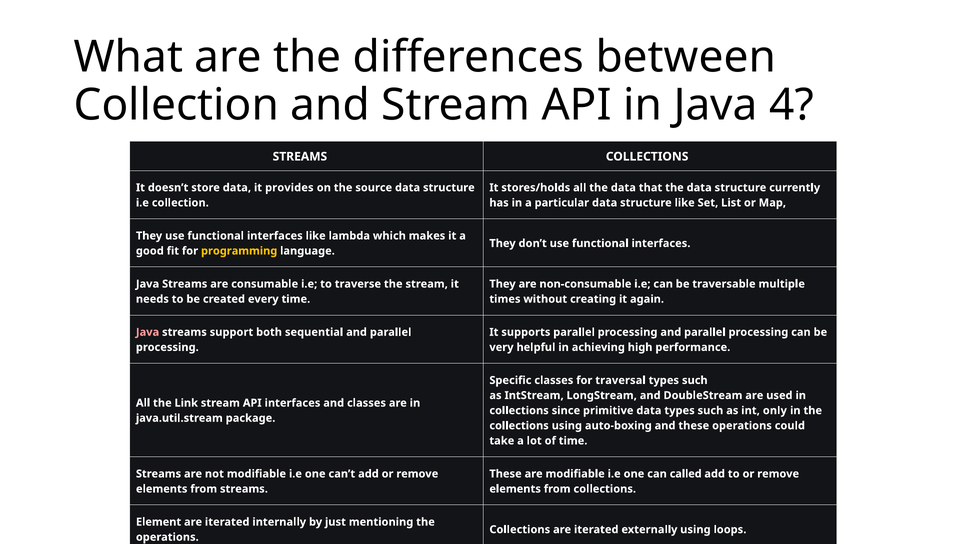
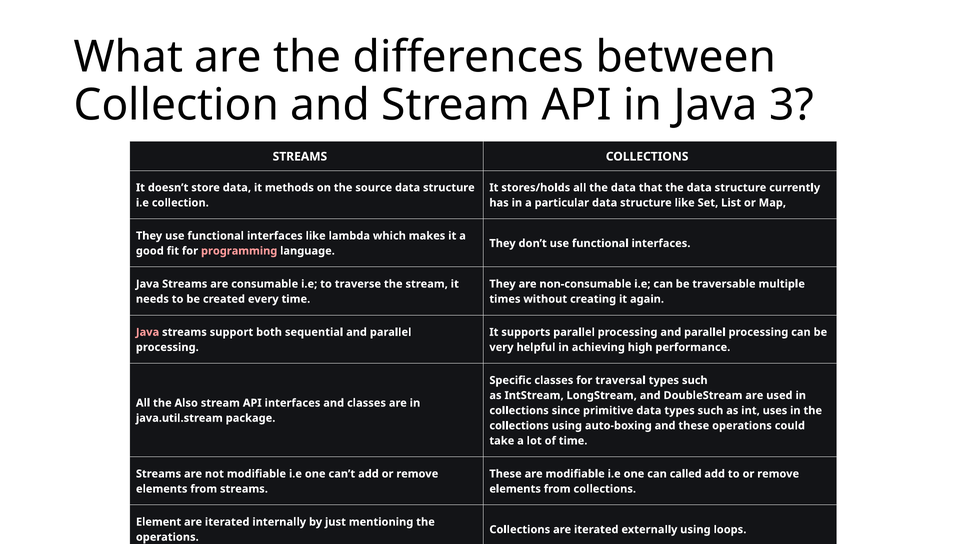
4: 4 -> 3
provides: provides -> methods
programming colour: yellow -> pink
Link: Link -> Also
only: only -> uses
